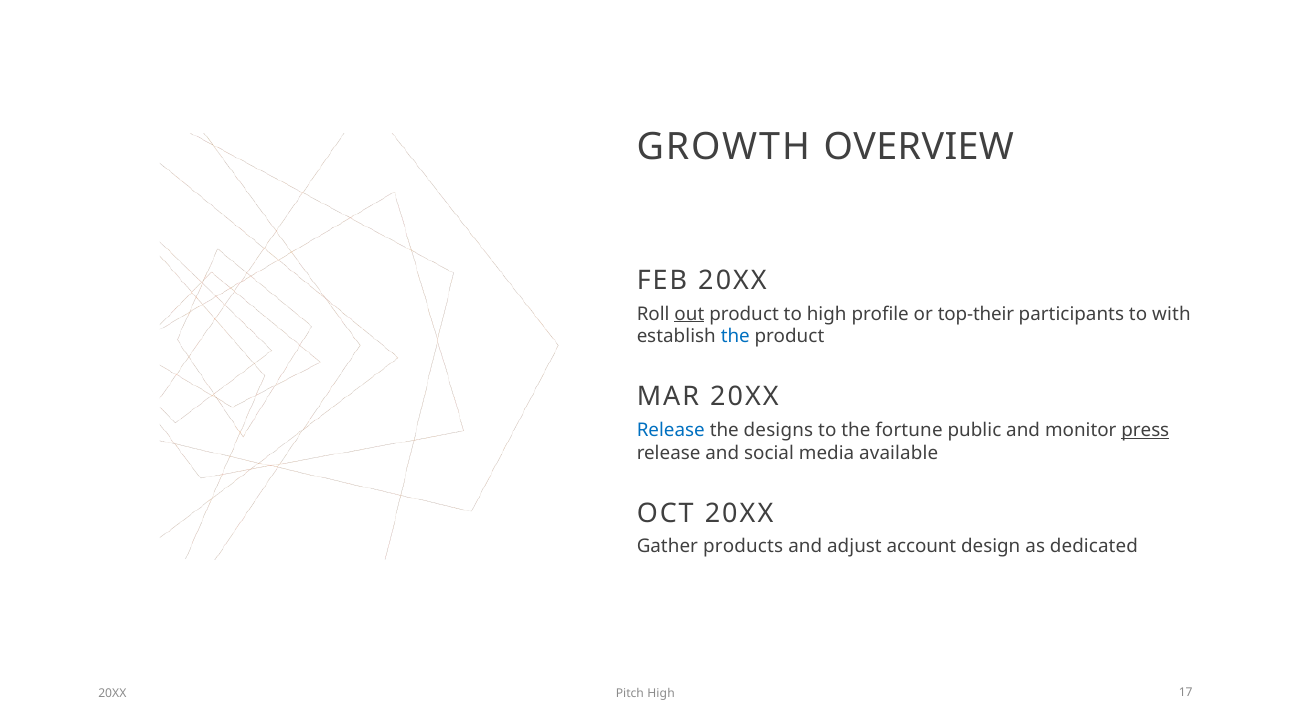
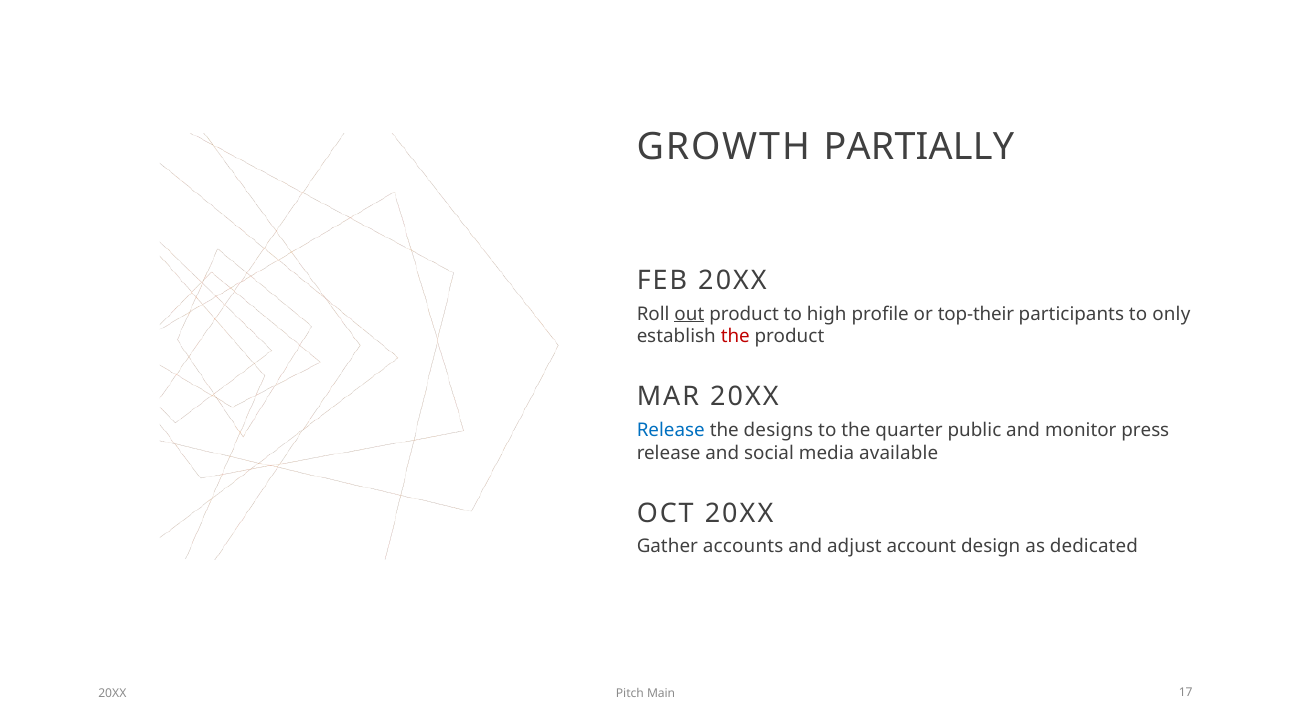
OVERVIEW: OVERVIEW -> PARTIALLY
with: with -> only
the at (735, 337) colour: blue -> red
fortune: fortune -> quarter
press underline: present -> none
products: products -> accounts
Pitch High: High -> Main
